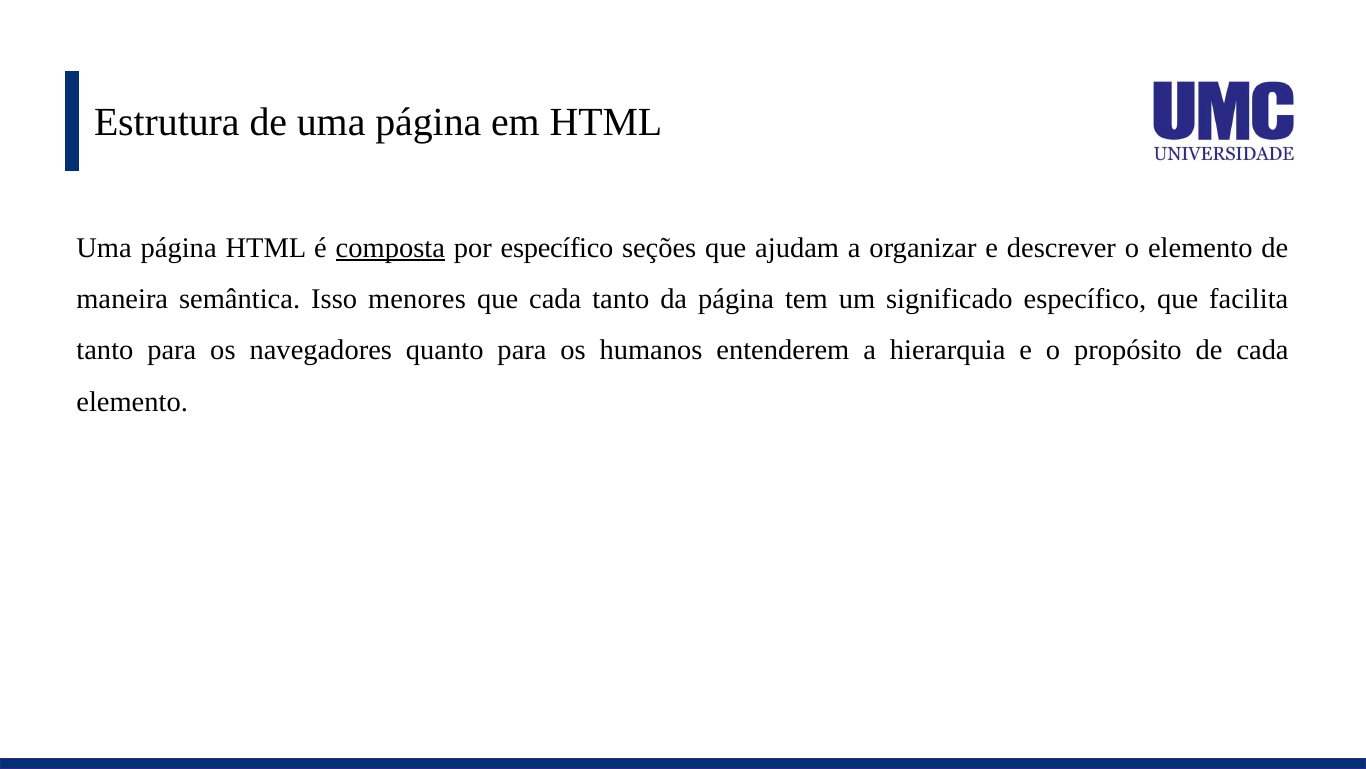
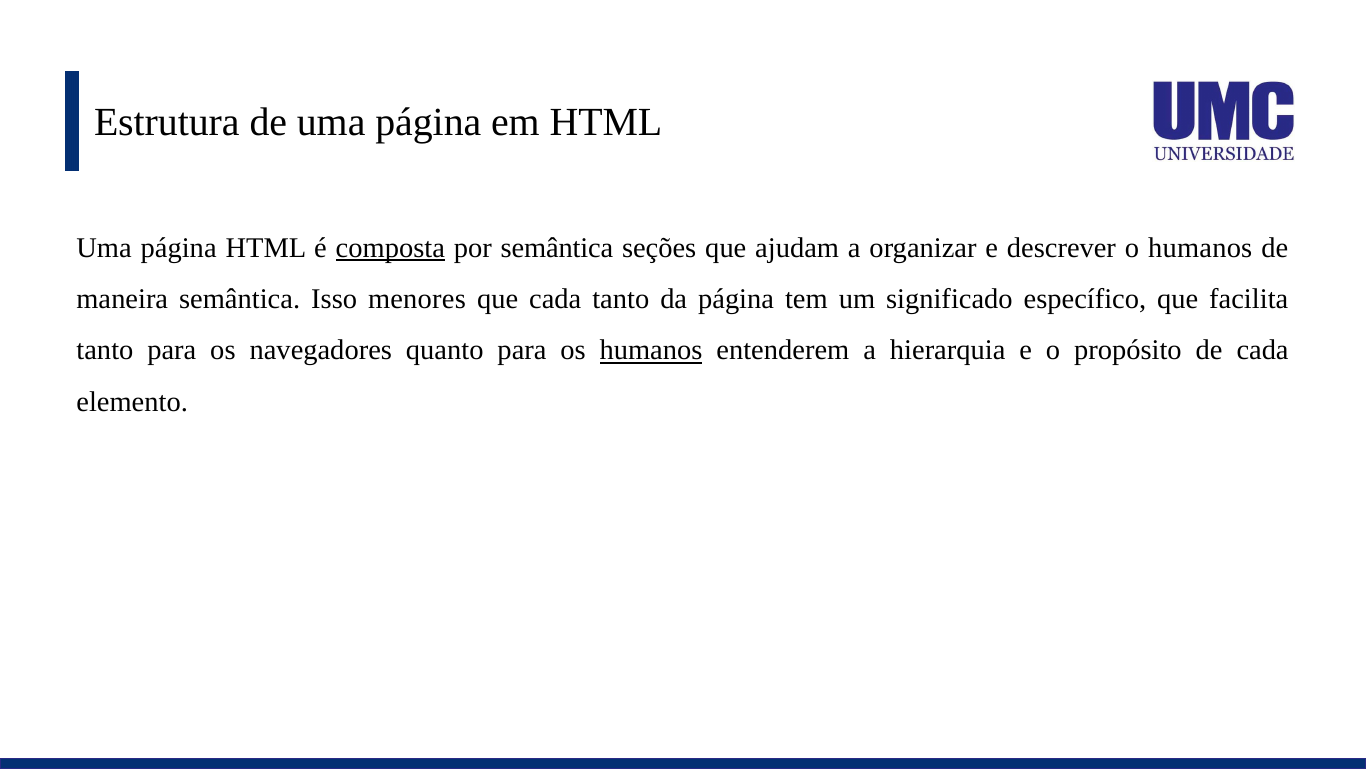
por específico: específico -> semântica
o elemento: elemento -> humanos
humanos at (651, 350) underline: none -> present
